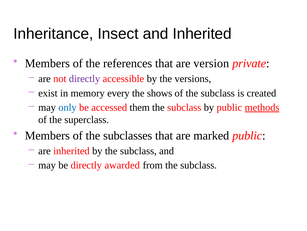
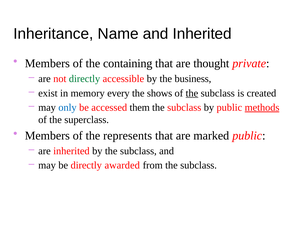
Insect: Insect -> Name
references: references -> containing
version: version -> thought
directly at (85, 78) colour: purple -> green
versions: versions -> business
the at (192, 93) underline: none -> present
subclasses: subclasses -> represents
